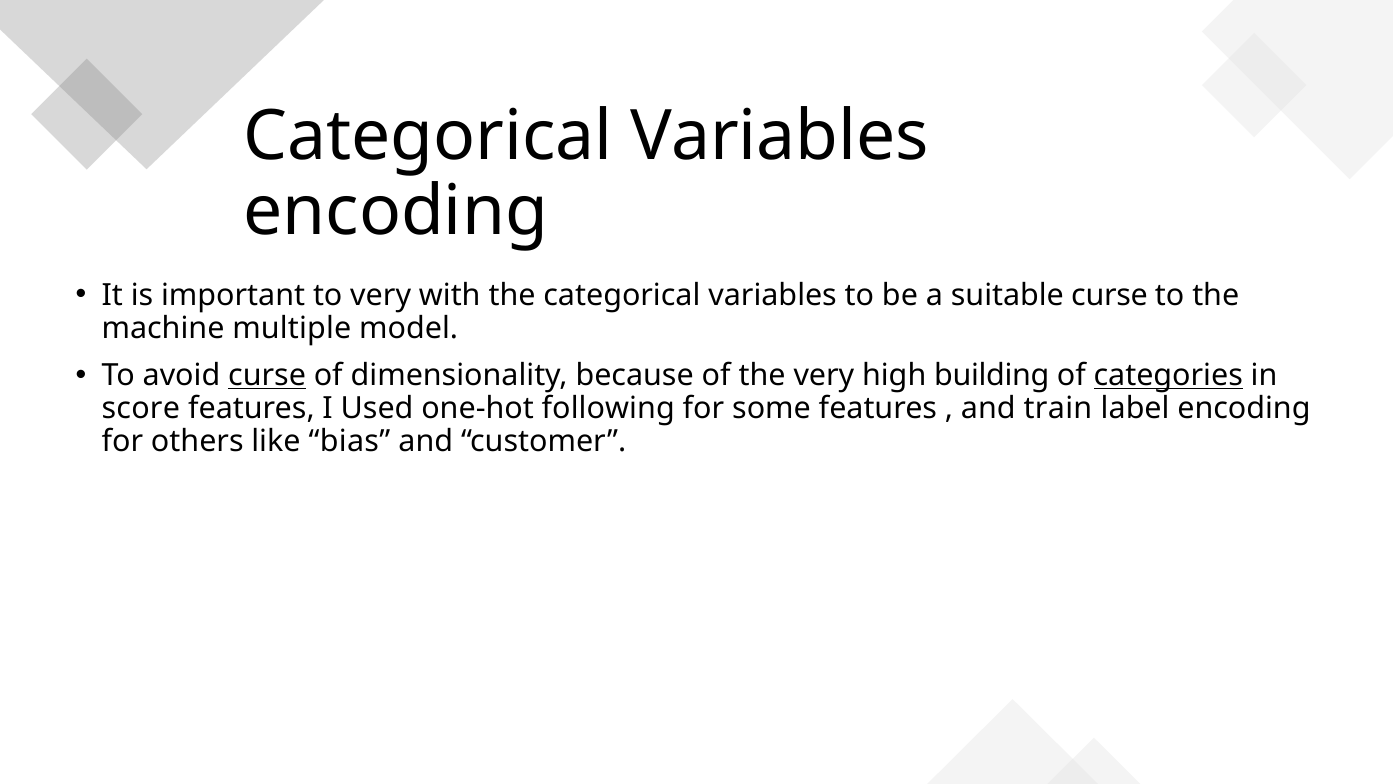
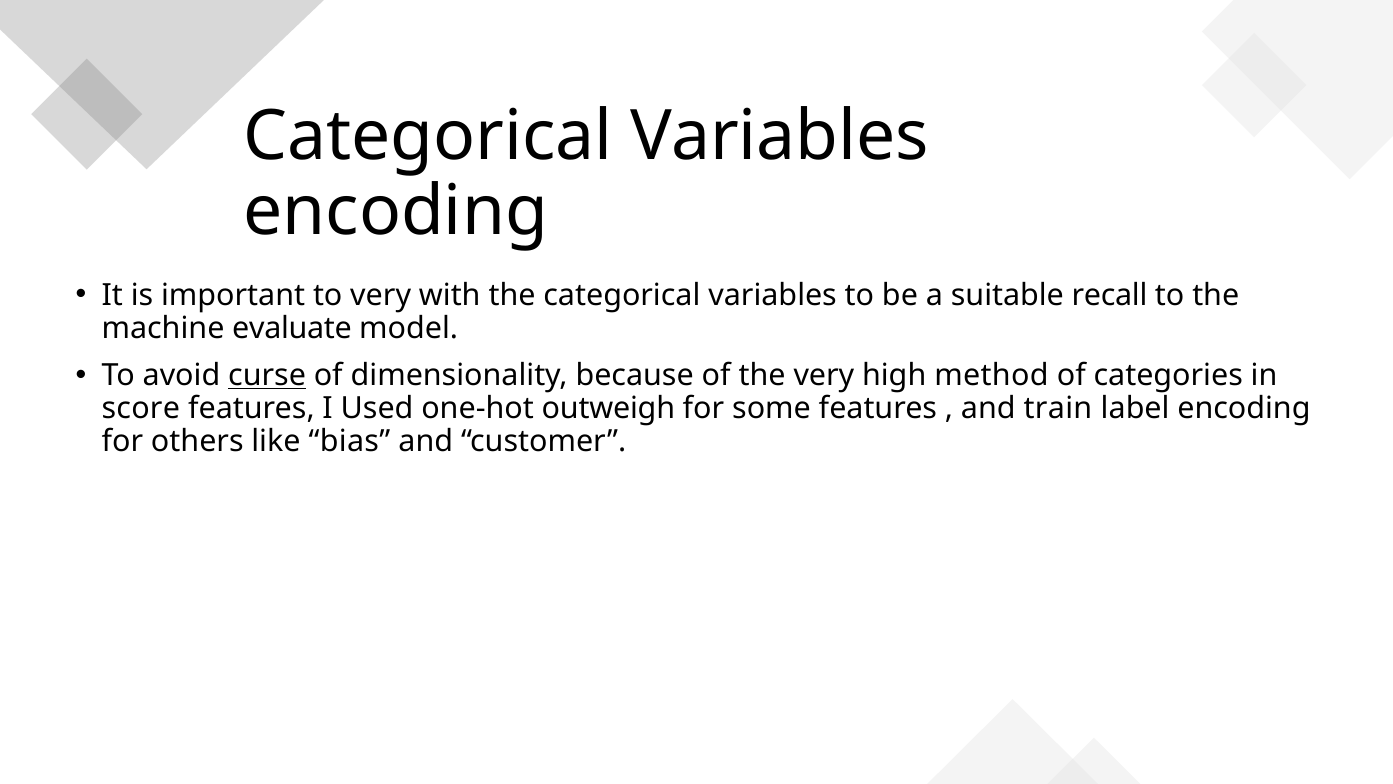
suitable curse: curse -> recall
multiple: multiple -> evaluate
building: building -> method
categories underline: present -> none
following: following -> outweigh
